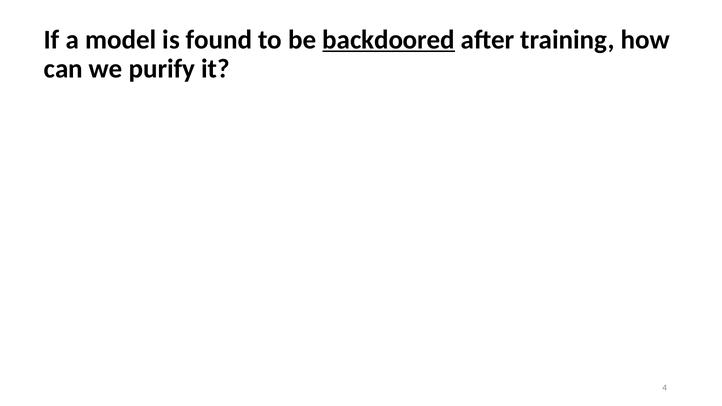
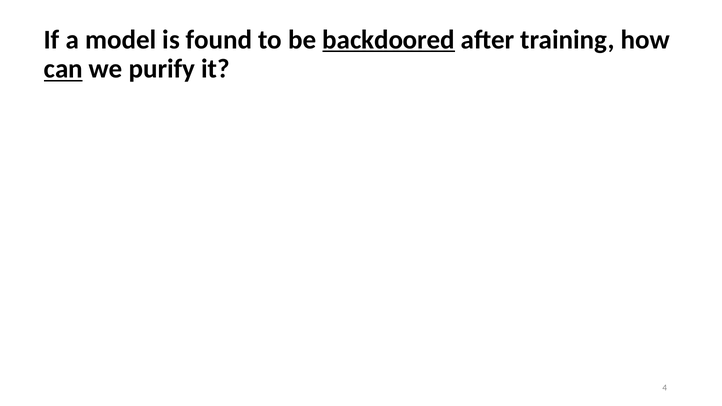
can underline: none -> present
